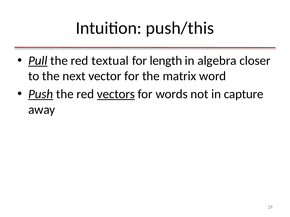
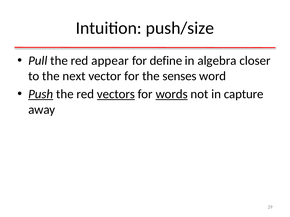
push/this: push/this -> push/size
Pull underline: present -> none
textual: textual -> appear
length: length -> define
matrix: matrix -> senses
words underline: none -> present
